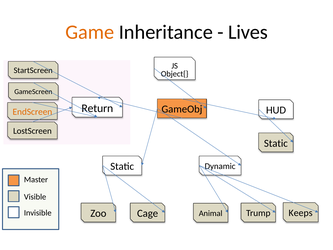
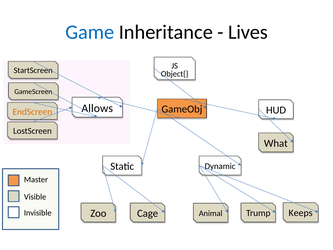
Game colour: orange -> blue
Return: Return -> Allows
Static at (276, 143): Static -> What
